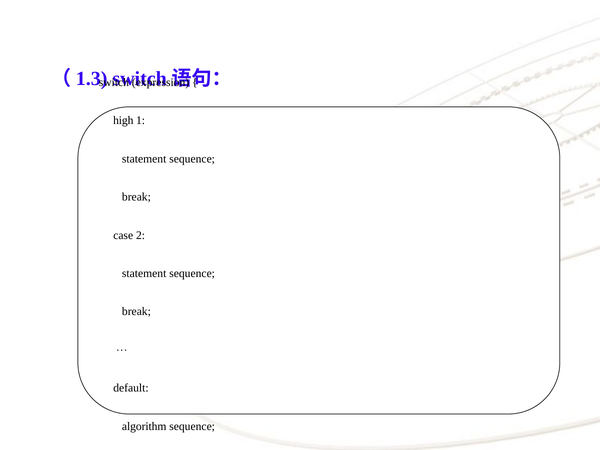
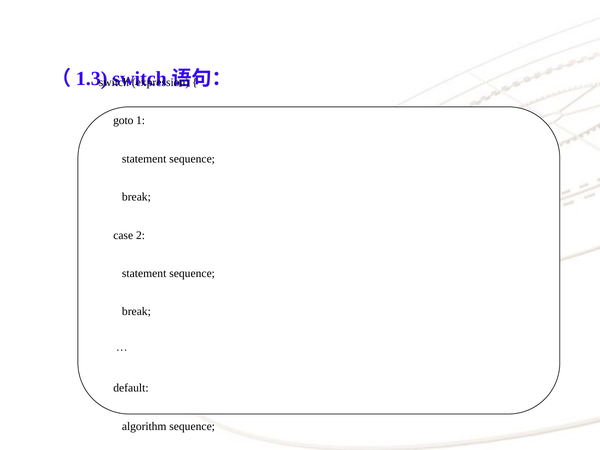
high: high -> goto
